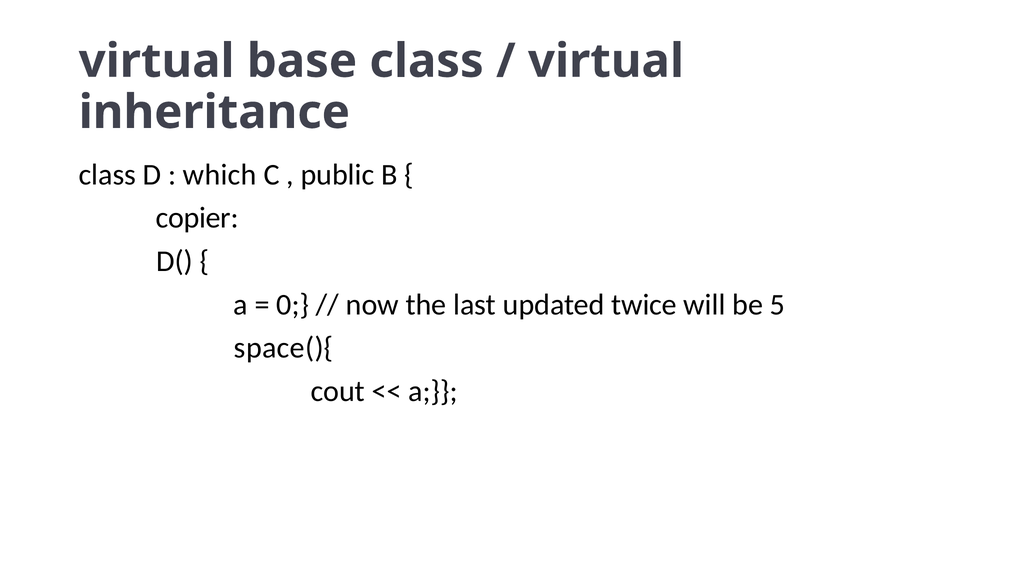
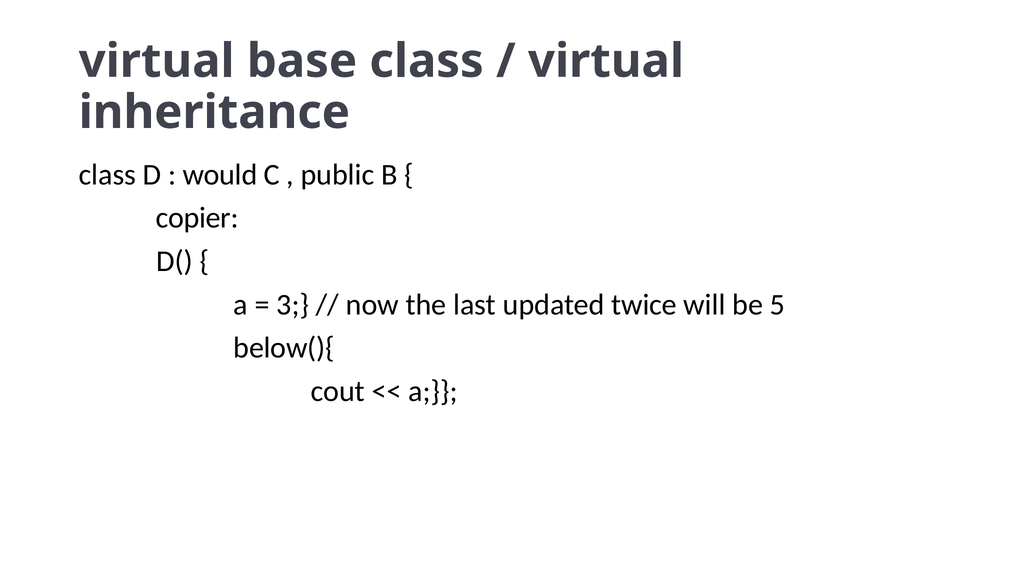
which: which -> would
0: 0 -> 3
space(){: space(){ -> below(){
